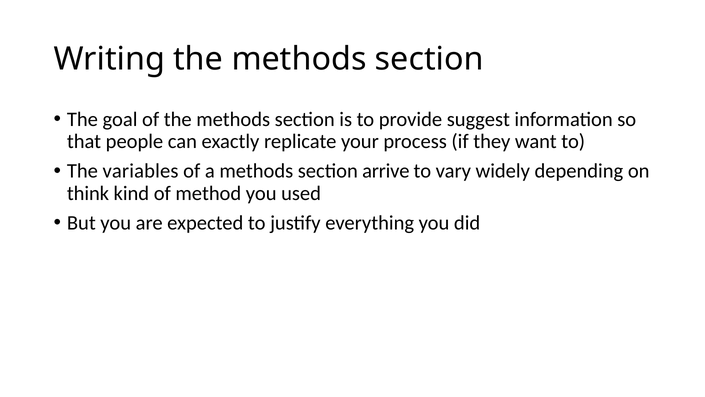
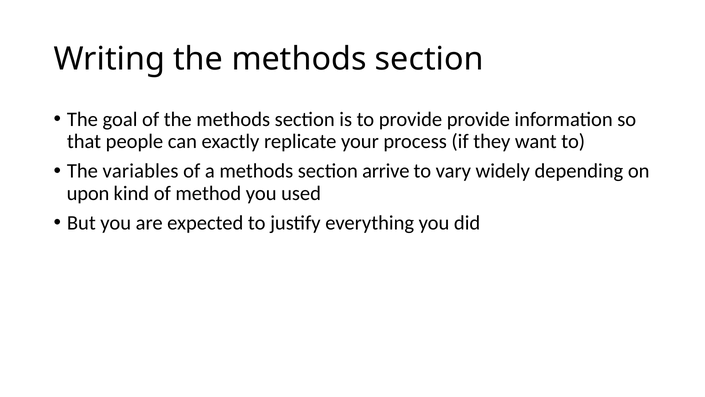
provide suggest: suggest -> provide
think: think -> upon
